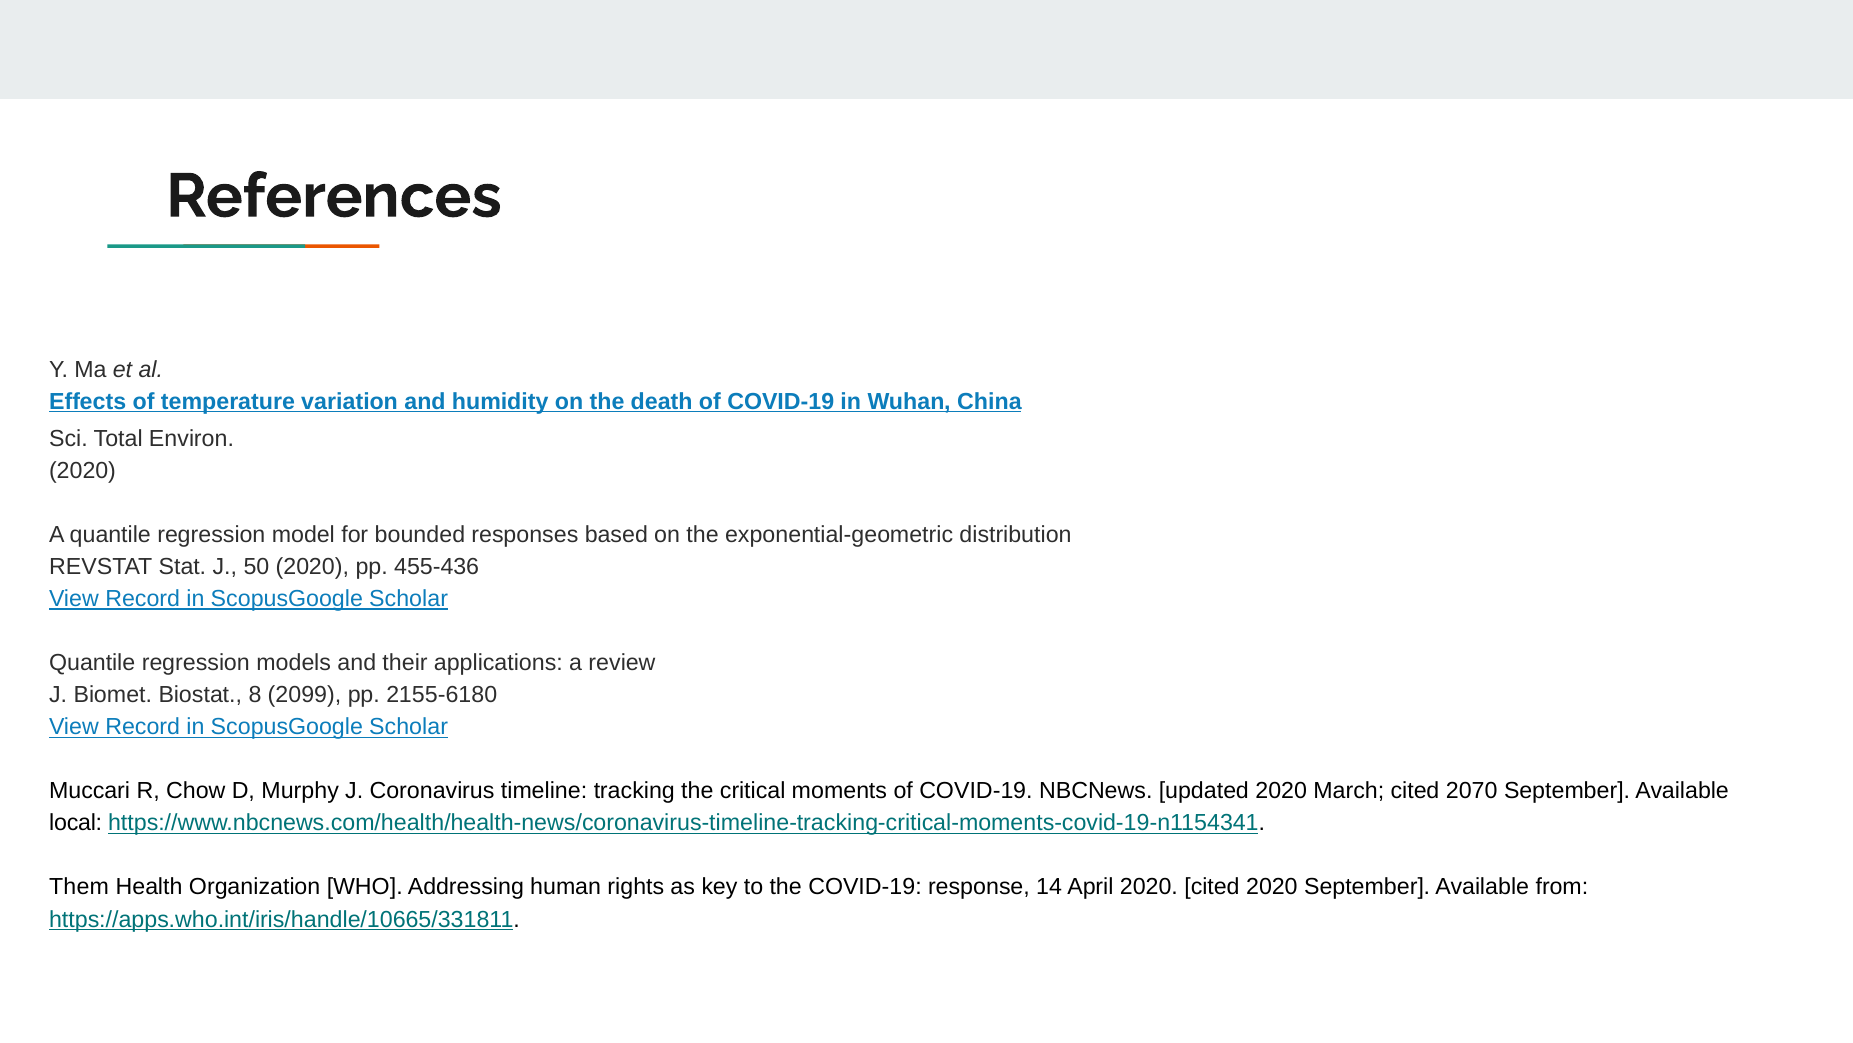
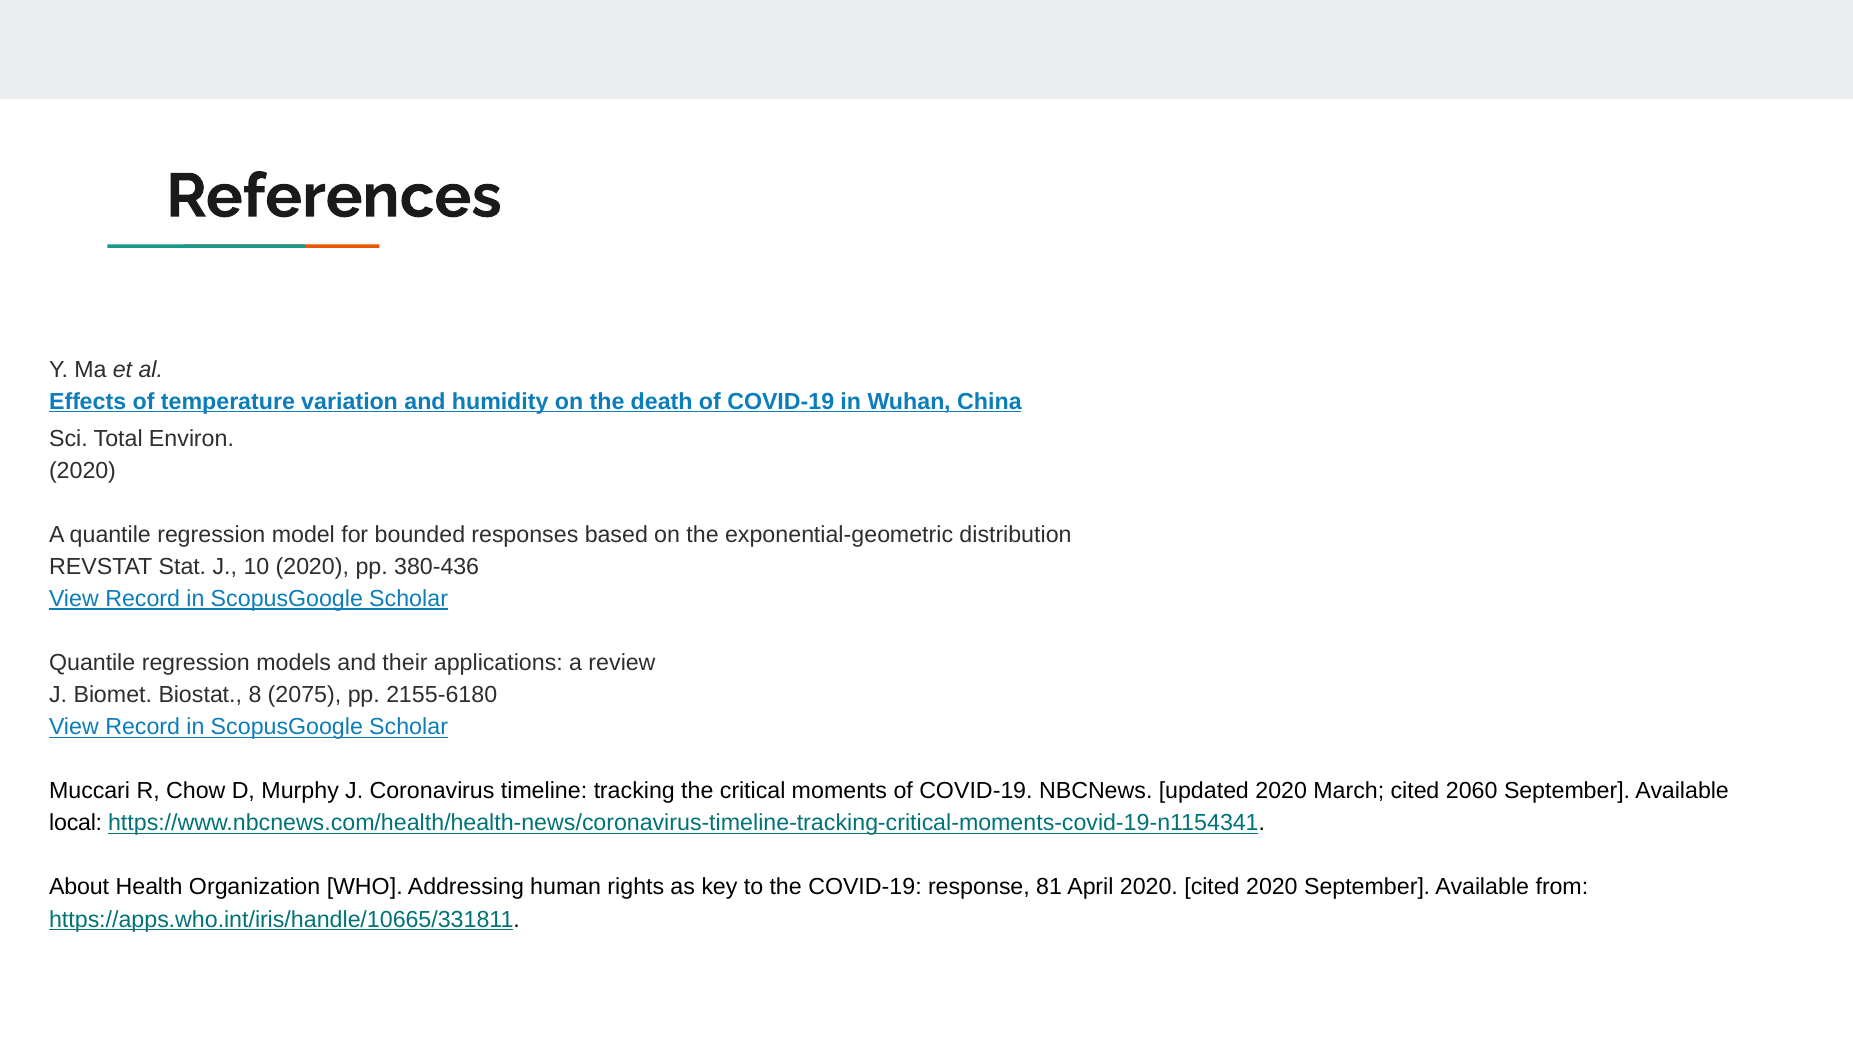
50: 50 -> 10
455-436: 455-436 -> 380-436
2099: 2099 -> 2075
2070: 2070 -> 2060
Them: Them -> About
14: 14 -> 81
